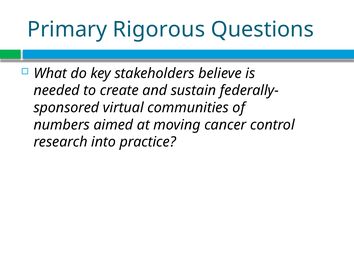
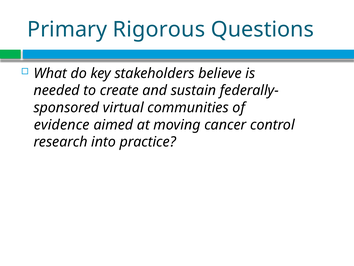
numbers: numbers -> evidence
